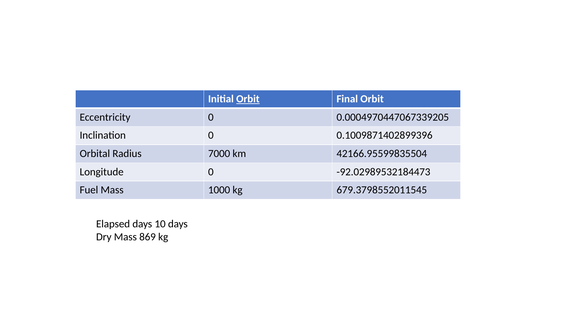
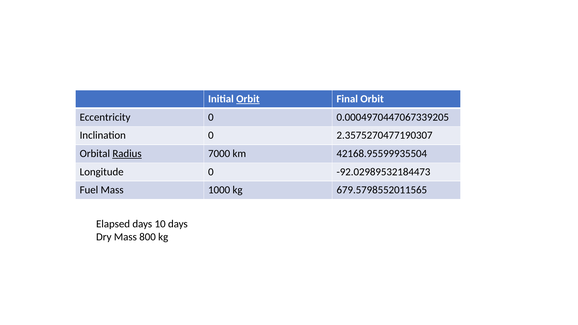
0.1009871402899396: 0.1009871402899396 -> 2.3575270477190307
Radius underline: none -> present
42166.95599835504: 42166.95599835504 -> 42168.95599935504
679.3798552011545: 679.3798552011545 -> 679.5798552011565
869: 869 -> 800
